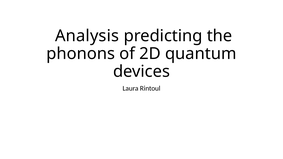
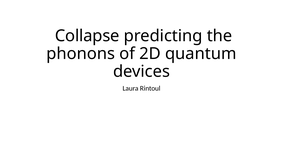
Analysis: Analysis -> Collapse
